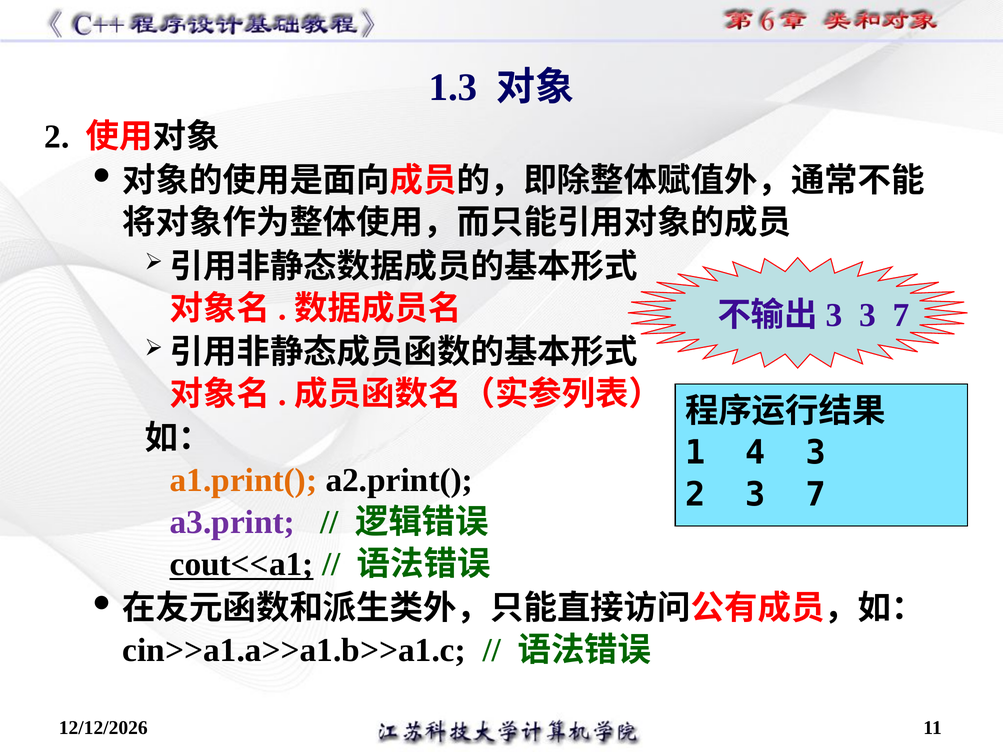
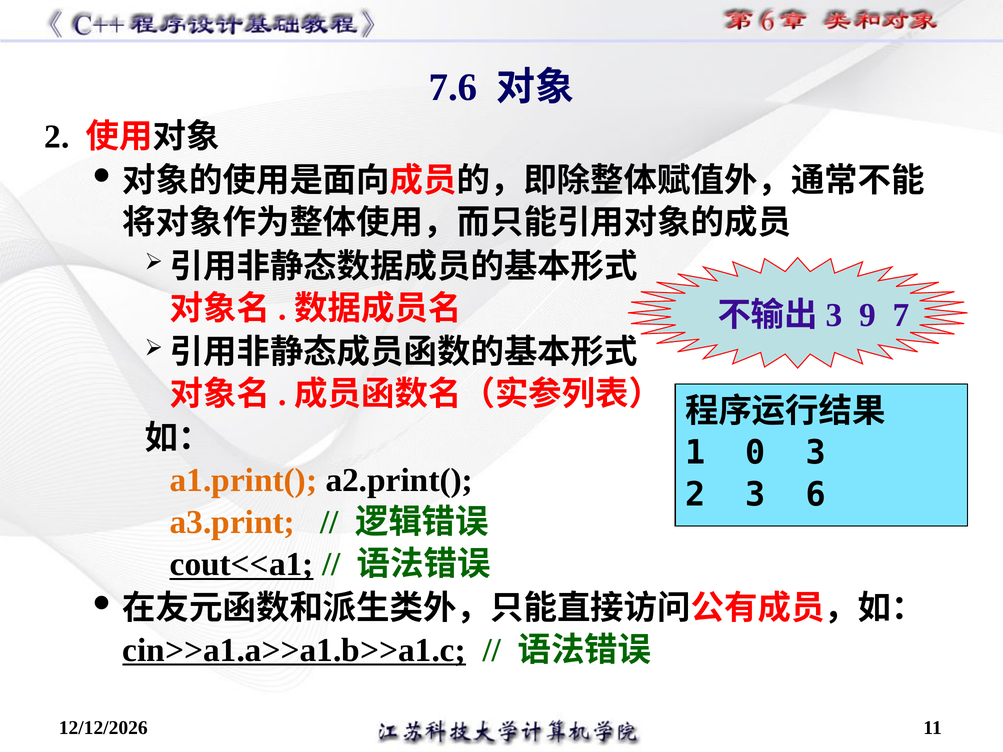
1.3: 1.3 -> 7.6
3 at (868, 315): 3 -> 9
4: 4 -> 0
2 3 7: 7 -> 6
a3.print colour: purple -> orange
cin>>a1.a>>a1.b>>a1.c underline: none -> present
